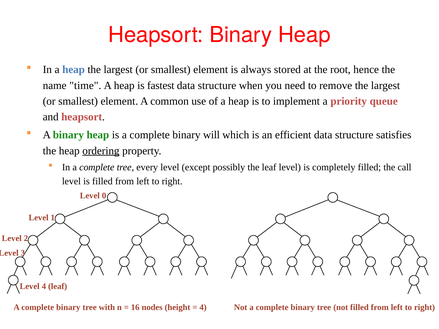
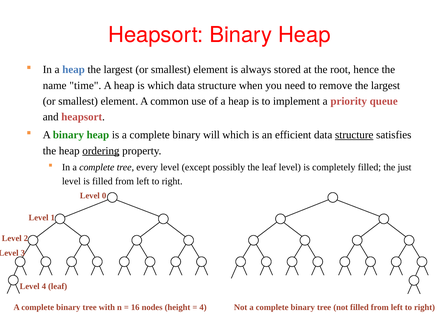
is fastest: fastest -> which
structure at (354, 135) underline: none -> present
call: call -> just
